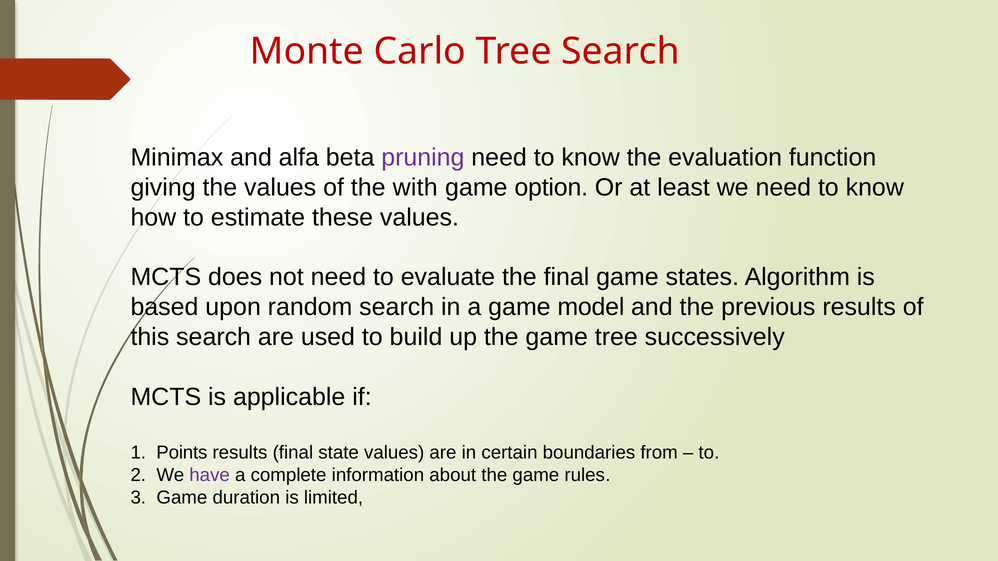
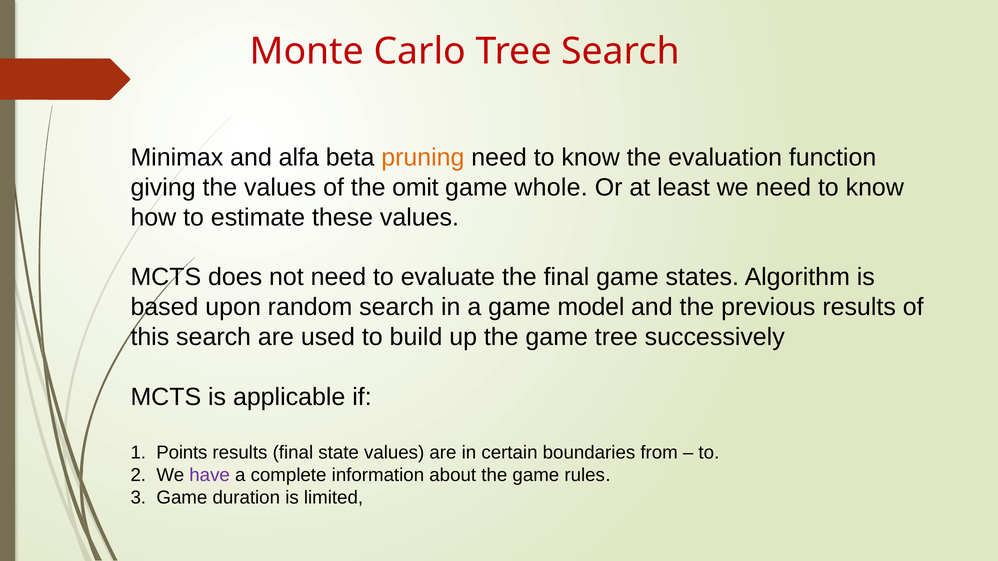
pruning colour: purple -> orange
with: with -> omit
option: option -> whole
